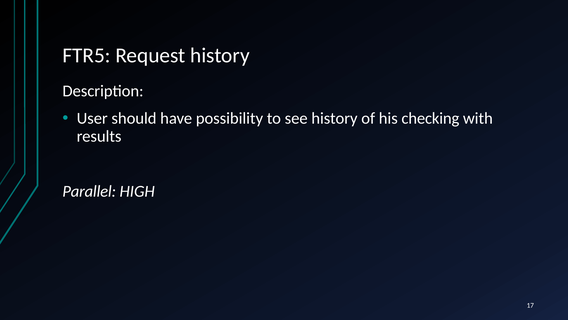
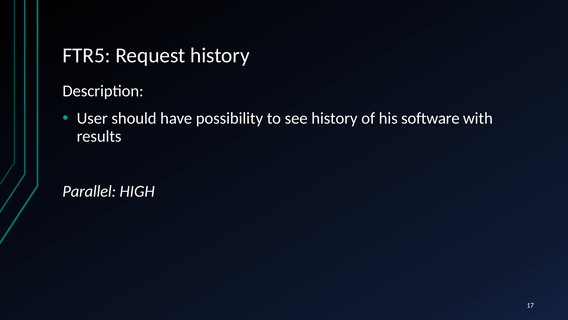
checking: checking -> software
